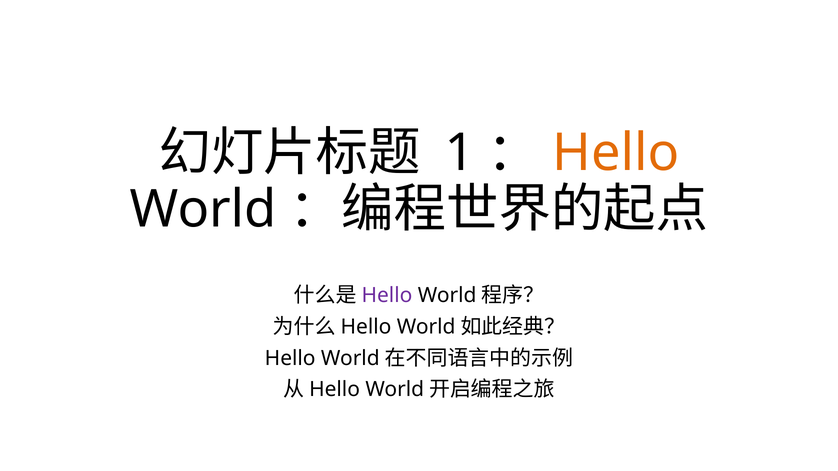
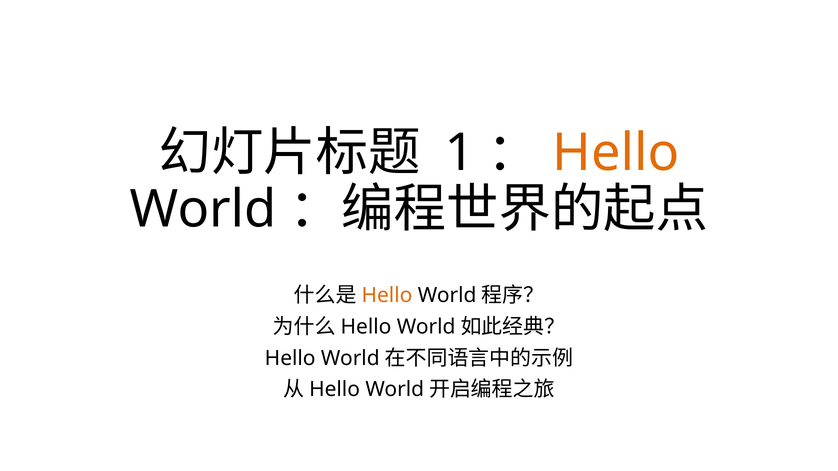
Hello at (387, 296) colour: purple -> orange
